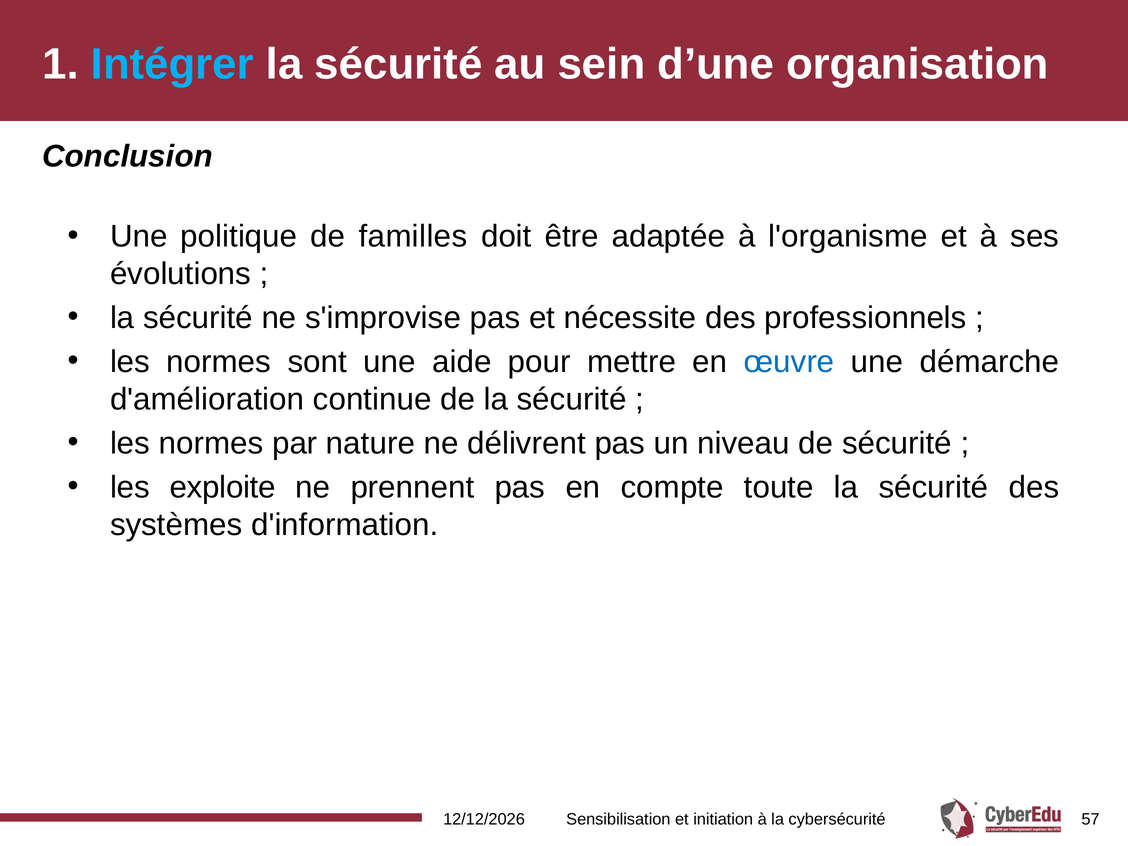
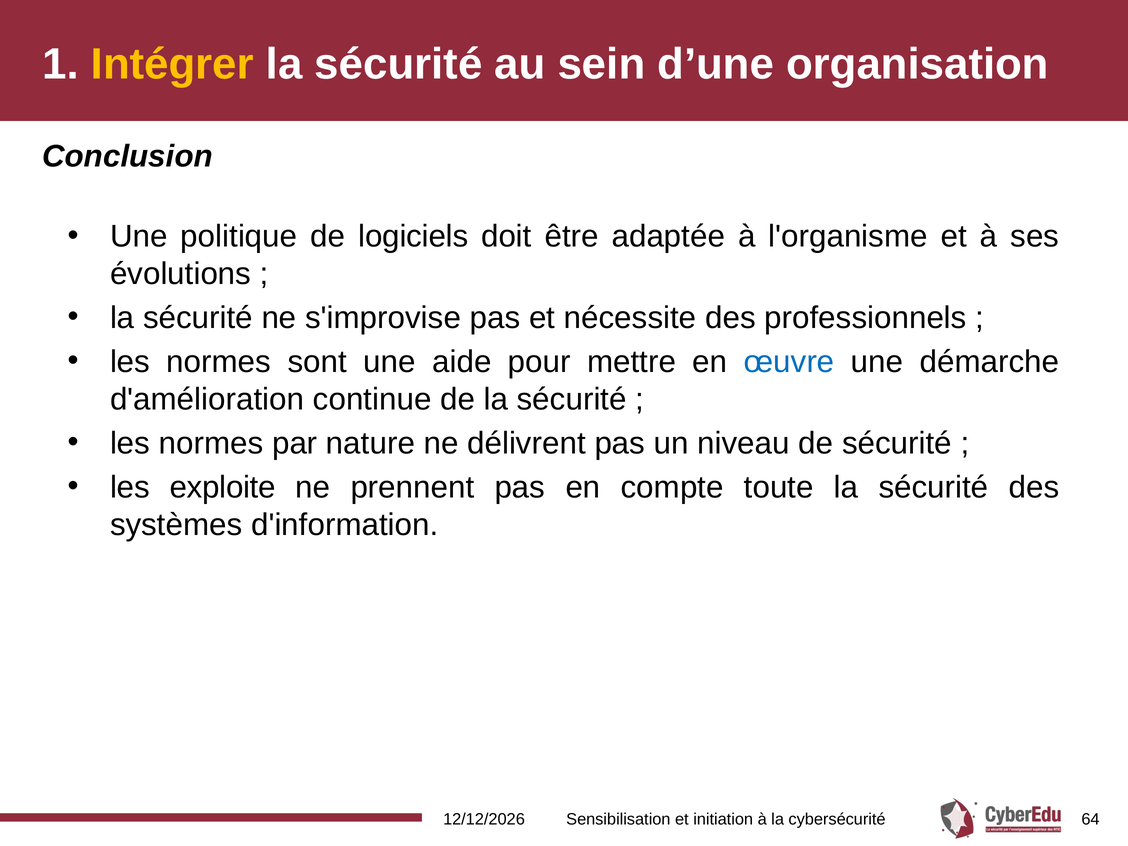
Intégrer colour: light blue -> yellow
familles: familles -> logiciels
57: 57 -> 64
